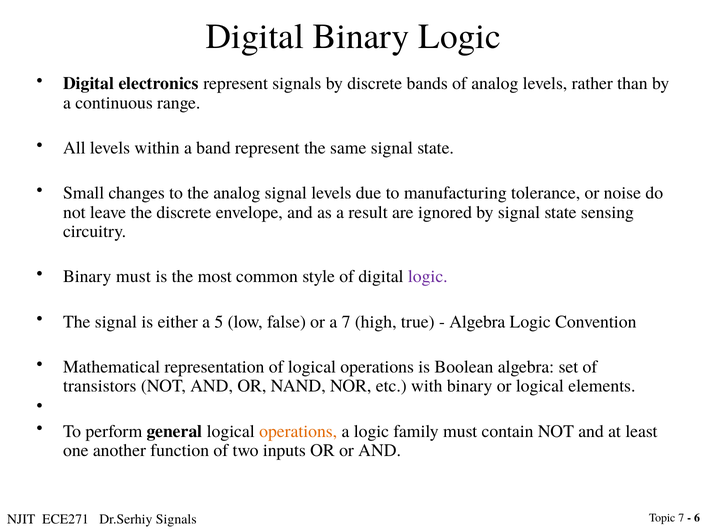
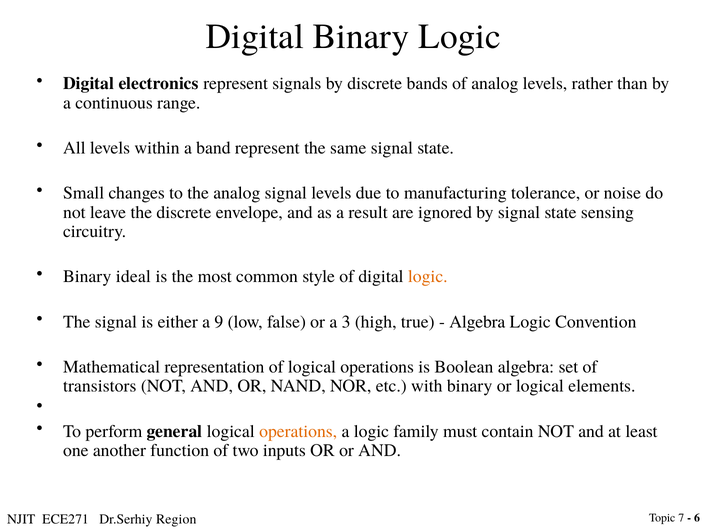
Binary must: must -> ideal
logic at (428, 277) colour: purple -> orange
5: 5 -> 9
a 7: 7 -> 3
Dr.Serhiy Signals: Signals -> Region
